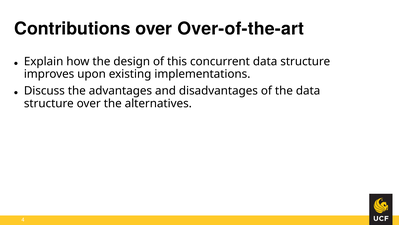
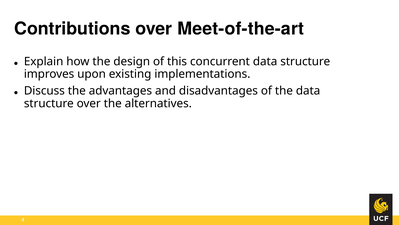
Over-of-the-art: Over-of-the-art -> Meet-of-the-art
